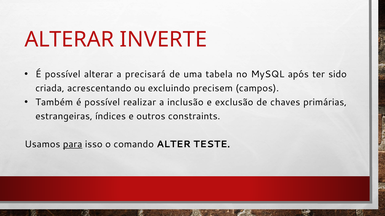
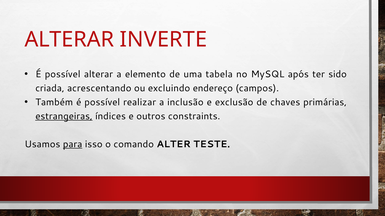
precisará: precisará -> elemento
precisem: precisem -> endereço
estrangeiras underline: none -> present
